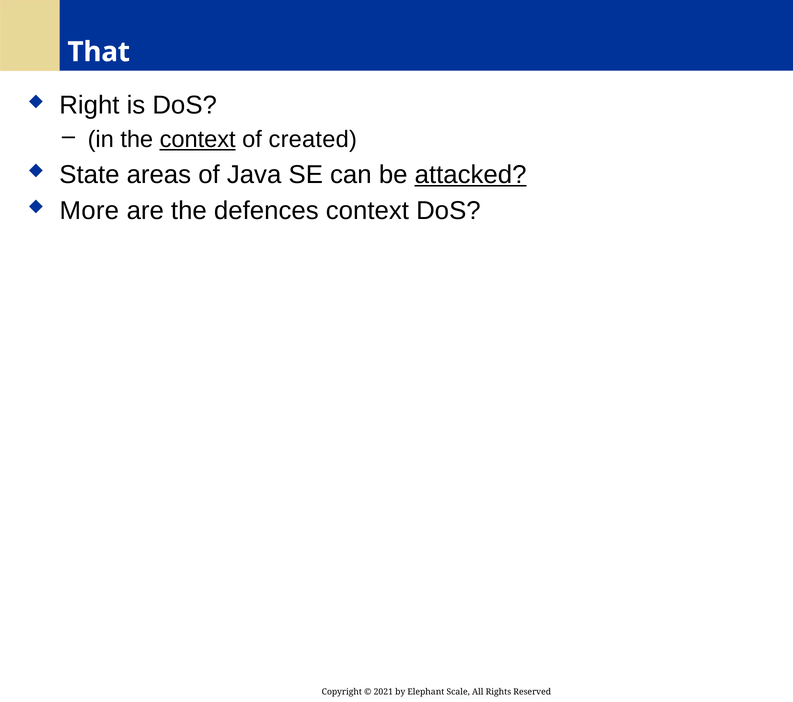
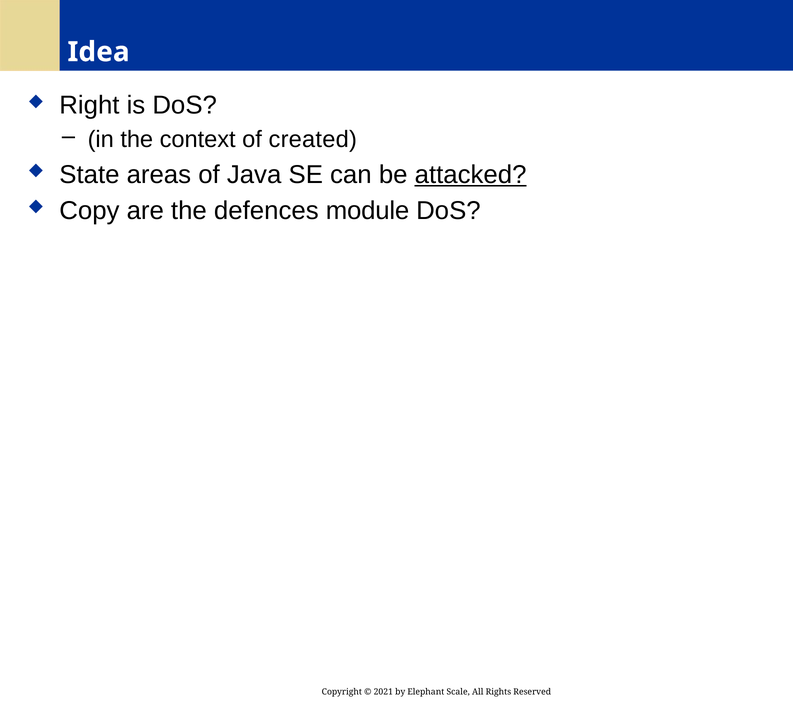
That: That -> Idea
context at (198, 140) underline: present -> none
More: More -> Copy
defences context: context -> module
